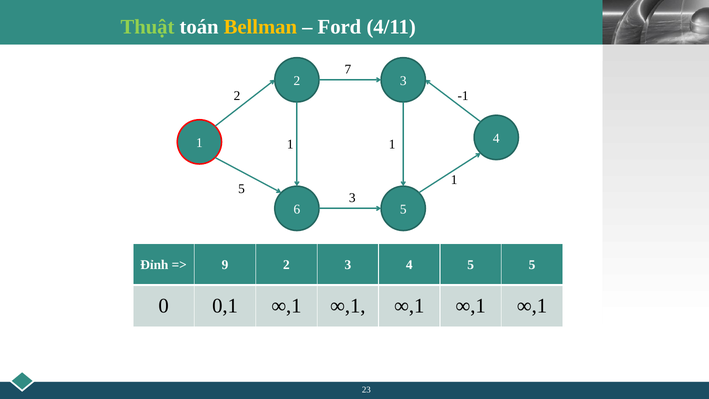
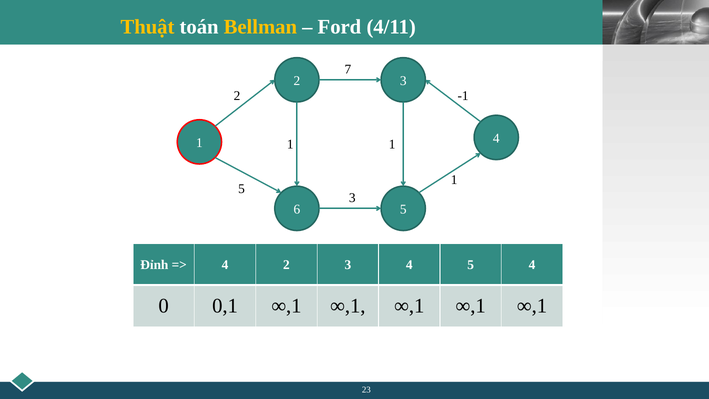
Thuật colour: light green -> yellow
9 at (225, 265): 9 -> 4
5 5: 5 -> 4
